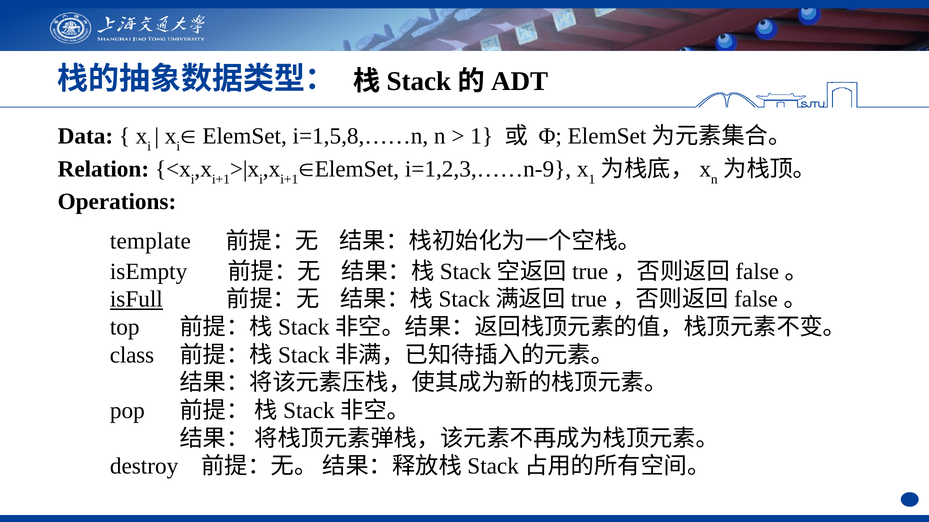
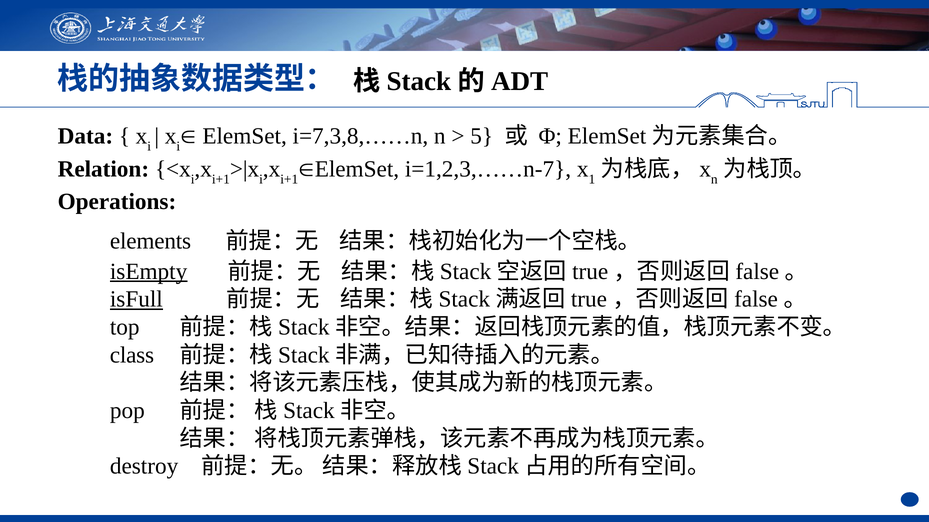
i=1,5,8,……n: i=1,5,8,……n -> i=7,3,8,……n
1 at (482, 136): 1 -> 5
i=1,2,3,……n-9: i=1,2,3,……n-9 -> i=1,2,3,……n-7
template: template -> elements
isEmpty underline: none -> present
